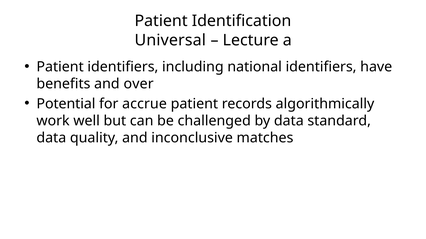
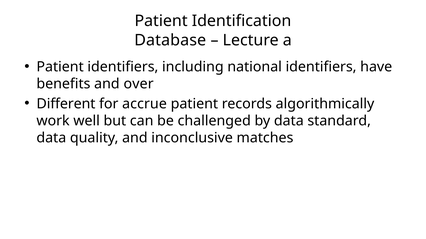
Universal: Universal -> Database
Potential: Potential -> Different
